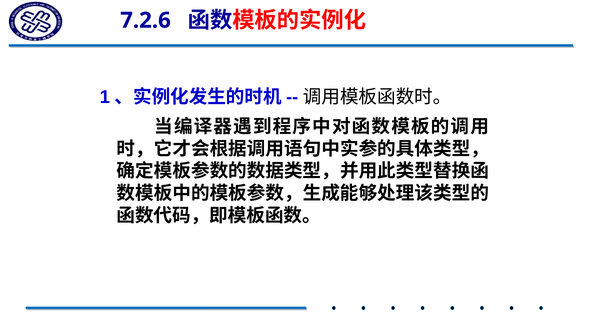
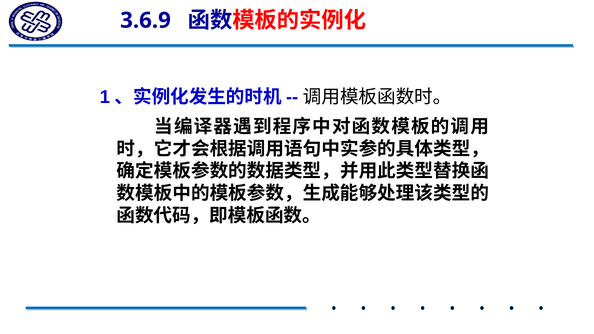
7.2.6: 7.2.6 -> 3.6.9
